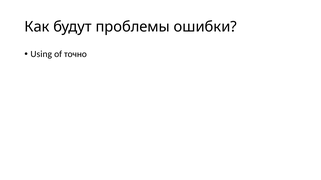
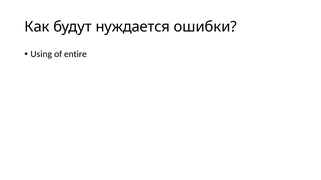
проблемы: проблемы -> нуждается
точно: точно -> entire
